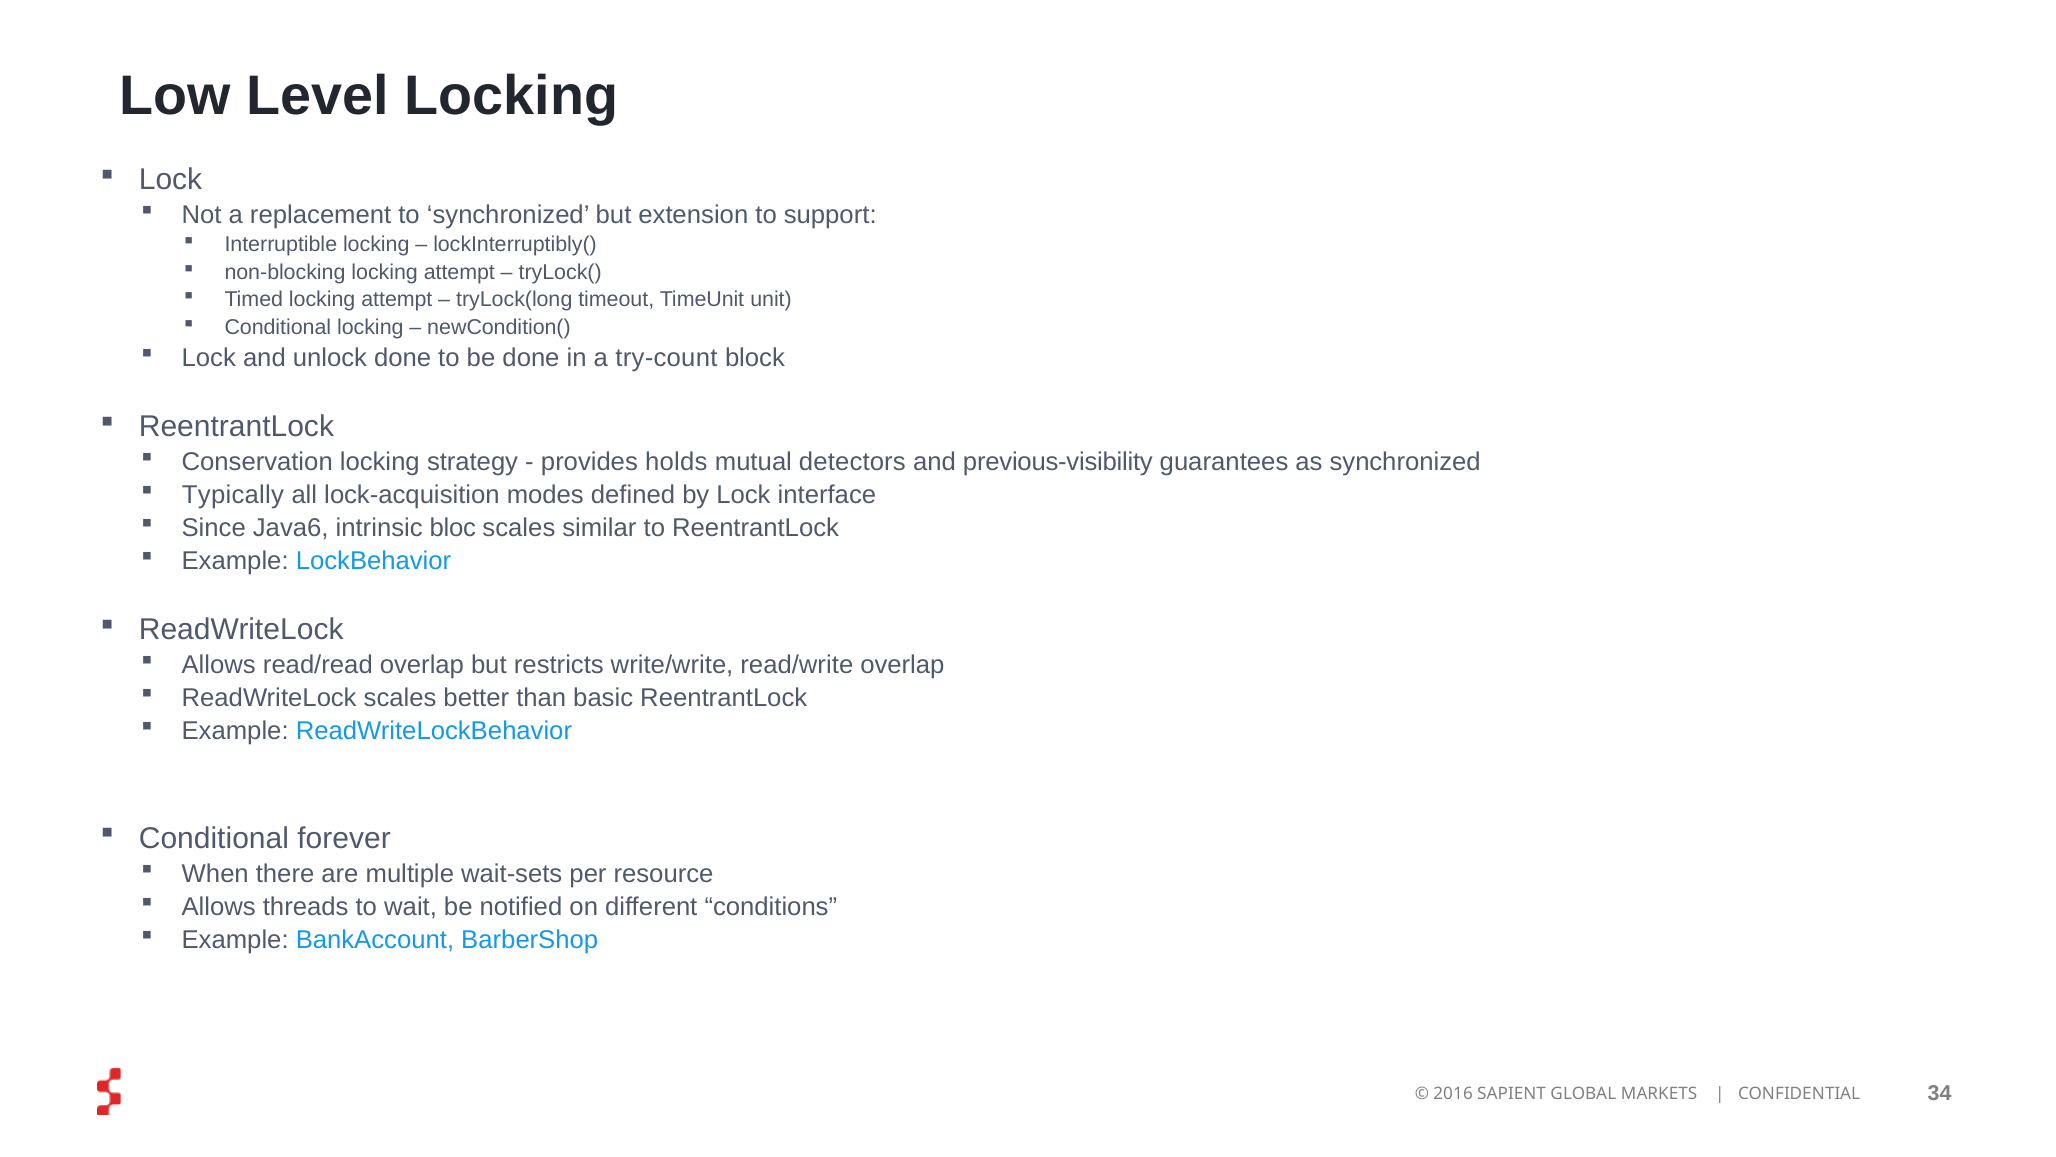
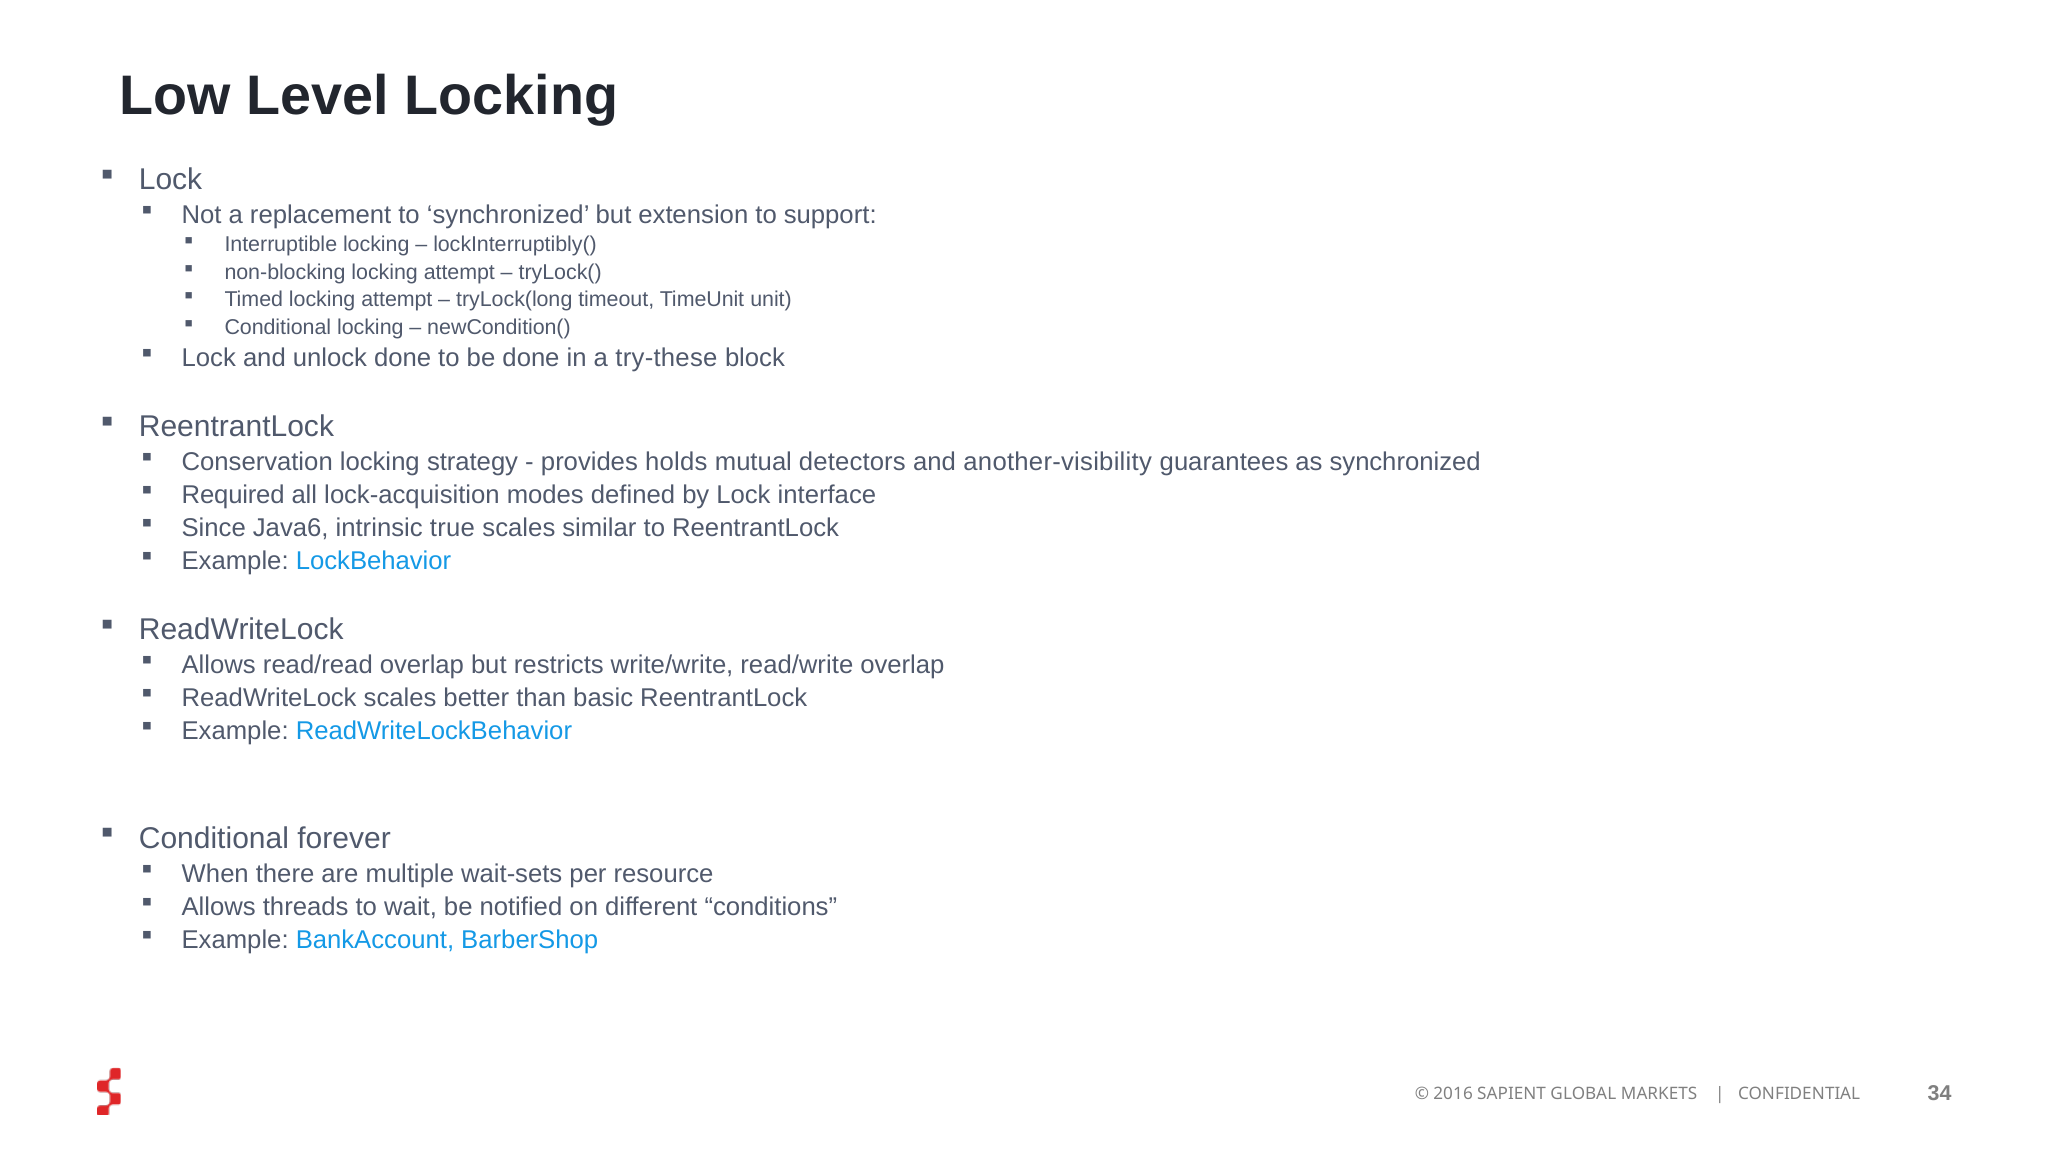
try-count: try-count -> try-these
previous-visibility: previous-visibility -> another-visibility
Typically: Typically -> Required
bloc: bloc -> true
